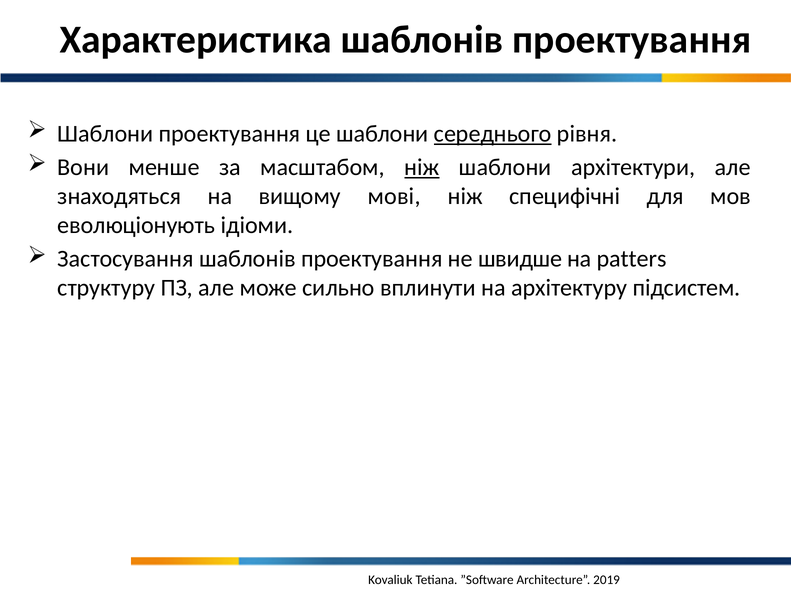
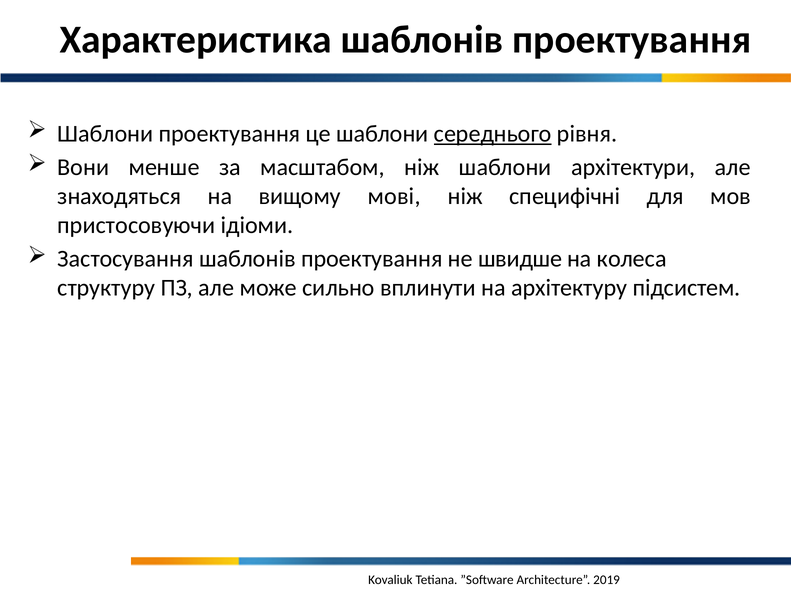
ніж at (422, 168) underline: present -> none
еволюціонують: еволюціонують -> пристосовуючи
patters: patters -> колеса
